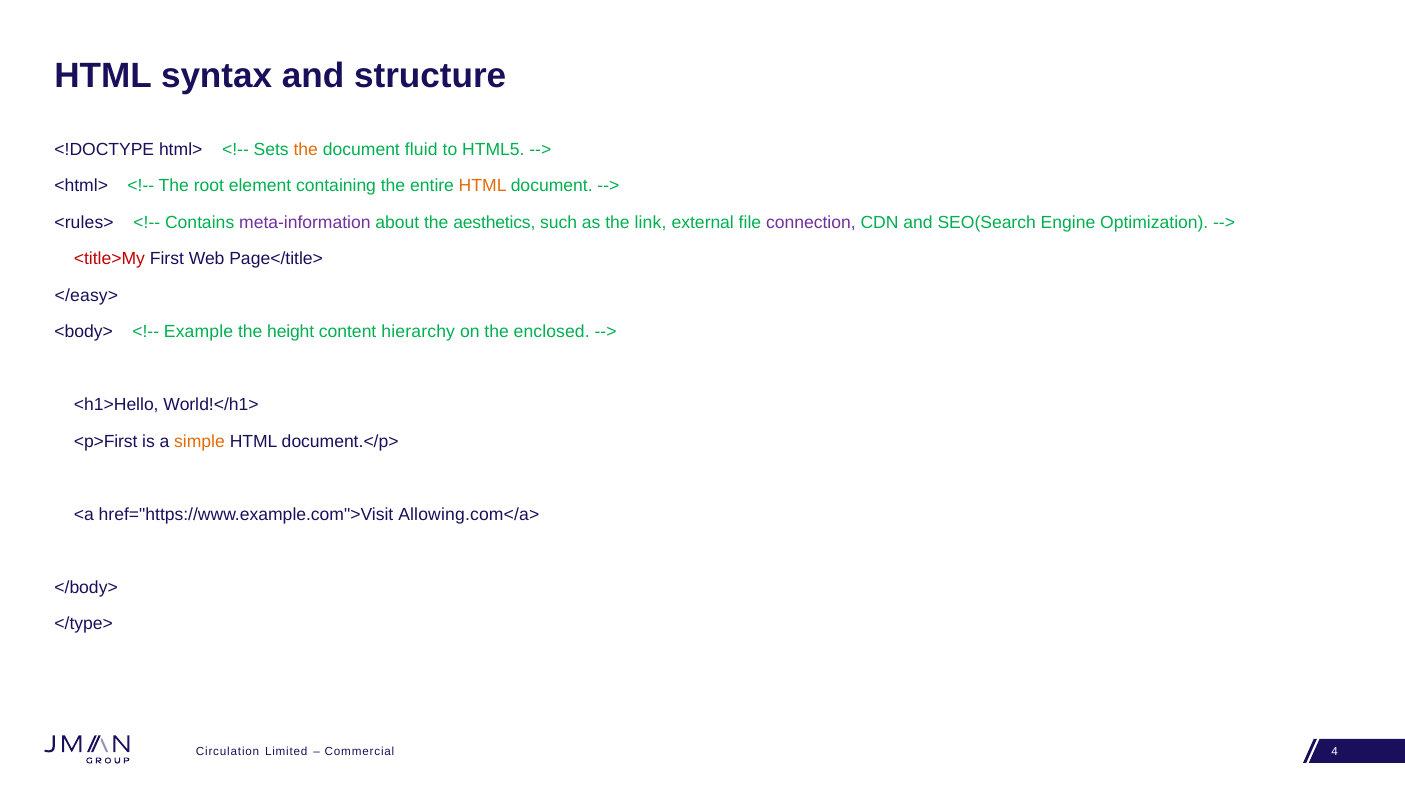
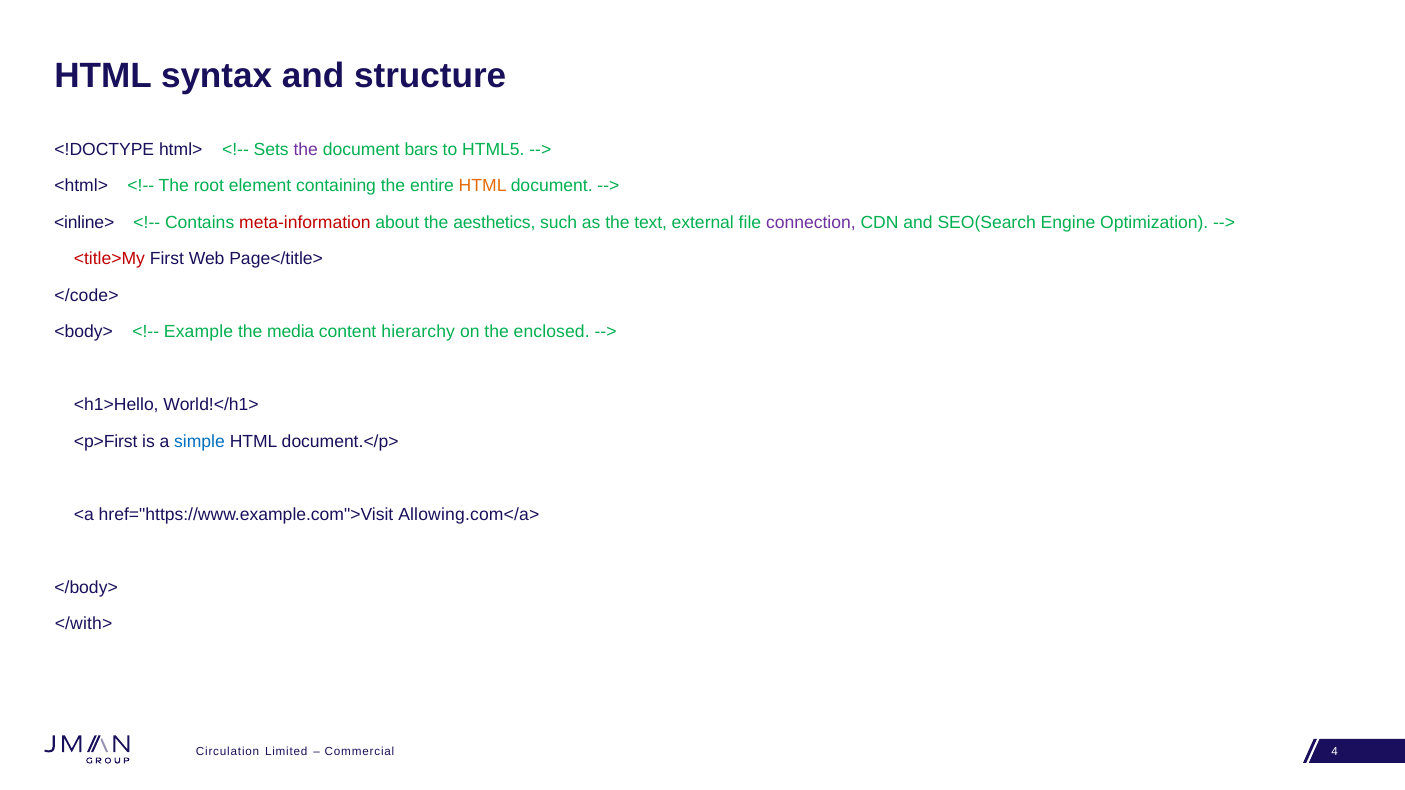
the at (306, 150) colour: orange -> purple
fluid: fluid -> bars
<rules>: <rules> -> <inline>
meta-information colour: purple -> red
link: link -> text
</easy>: </easy> -> </code>
height: height -> media
simple colour: orange -> blue
</type>: </type> -> </with>
